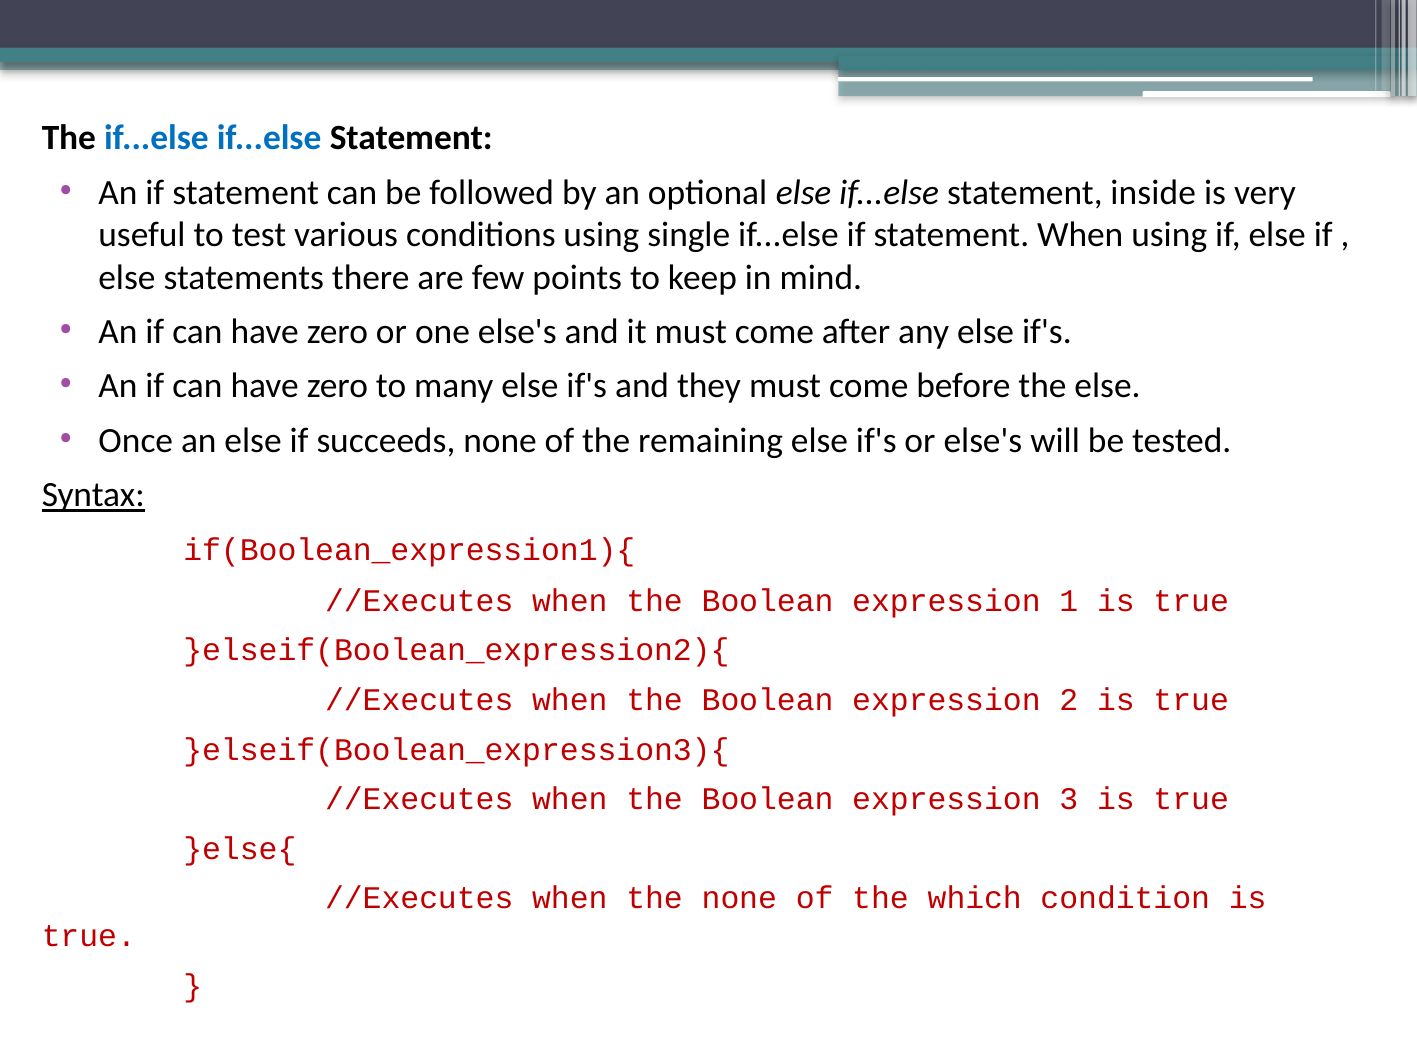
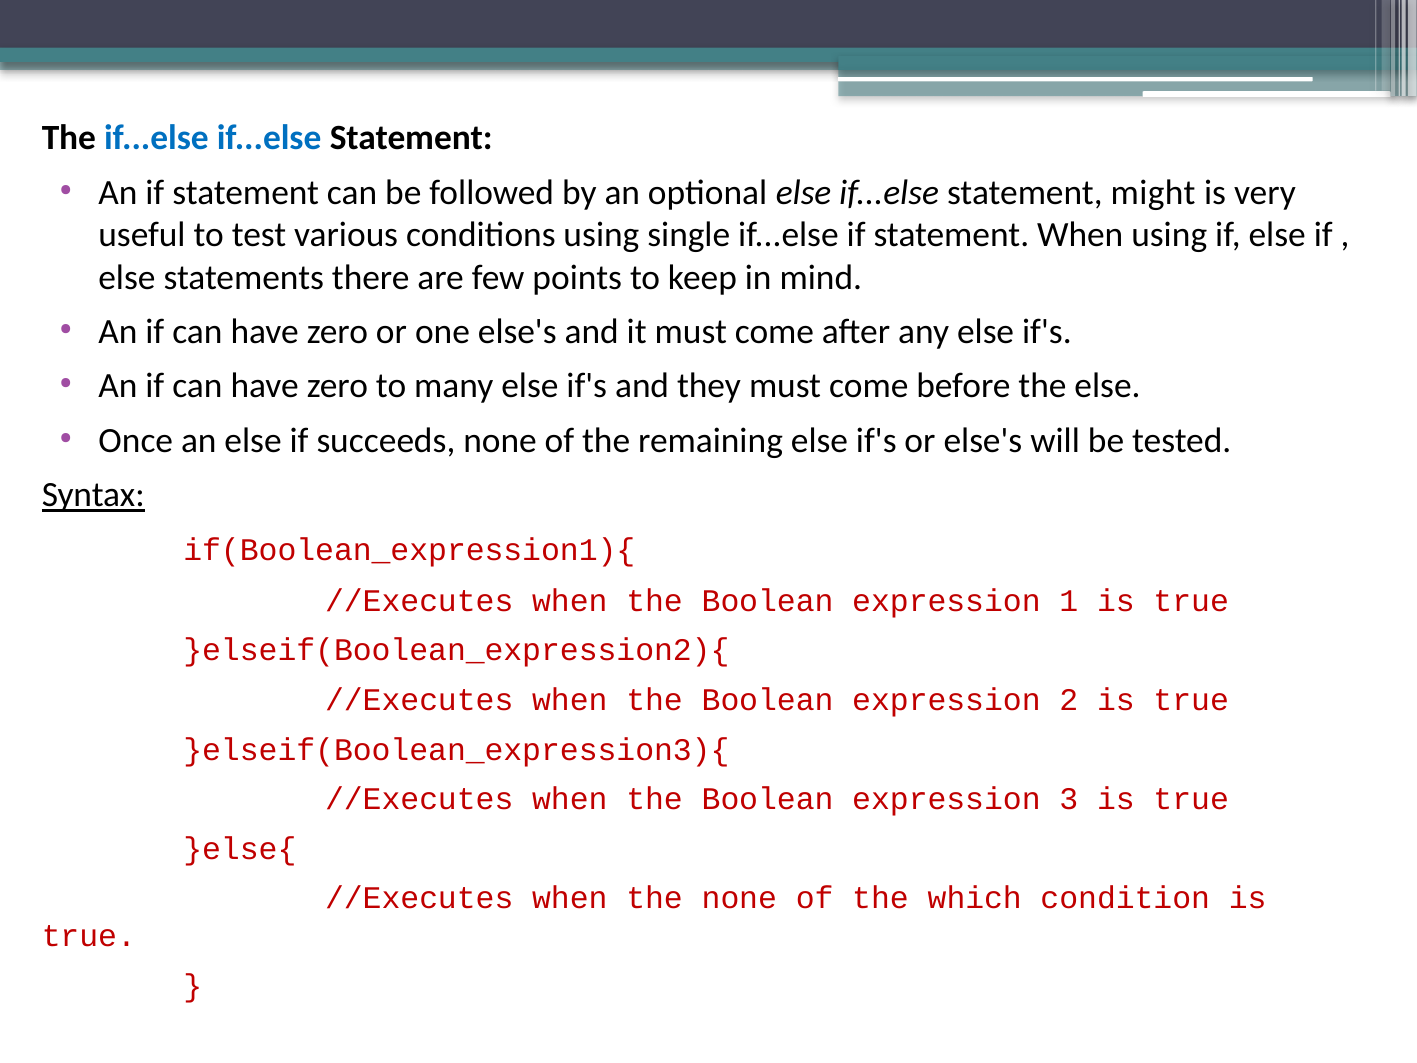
inside: inside -> might
